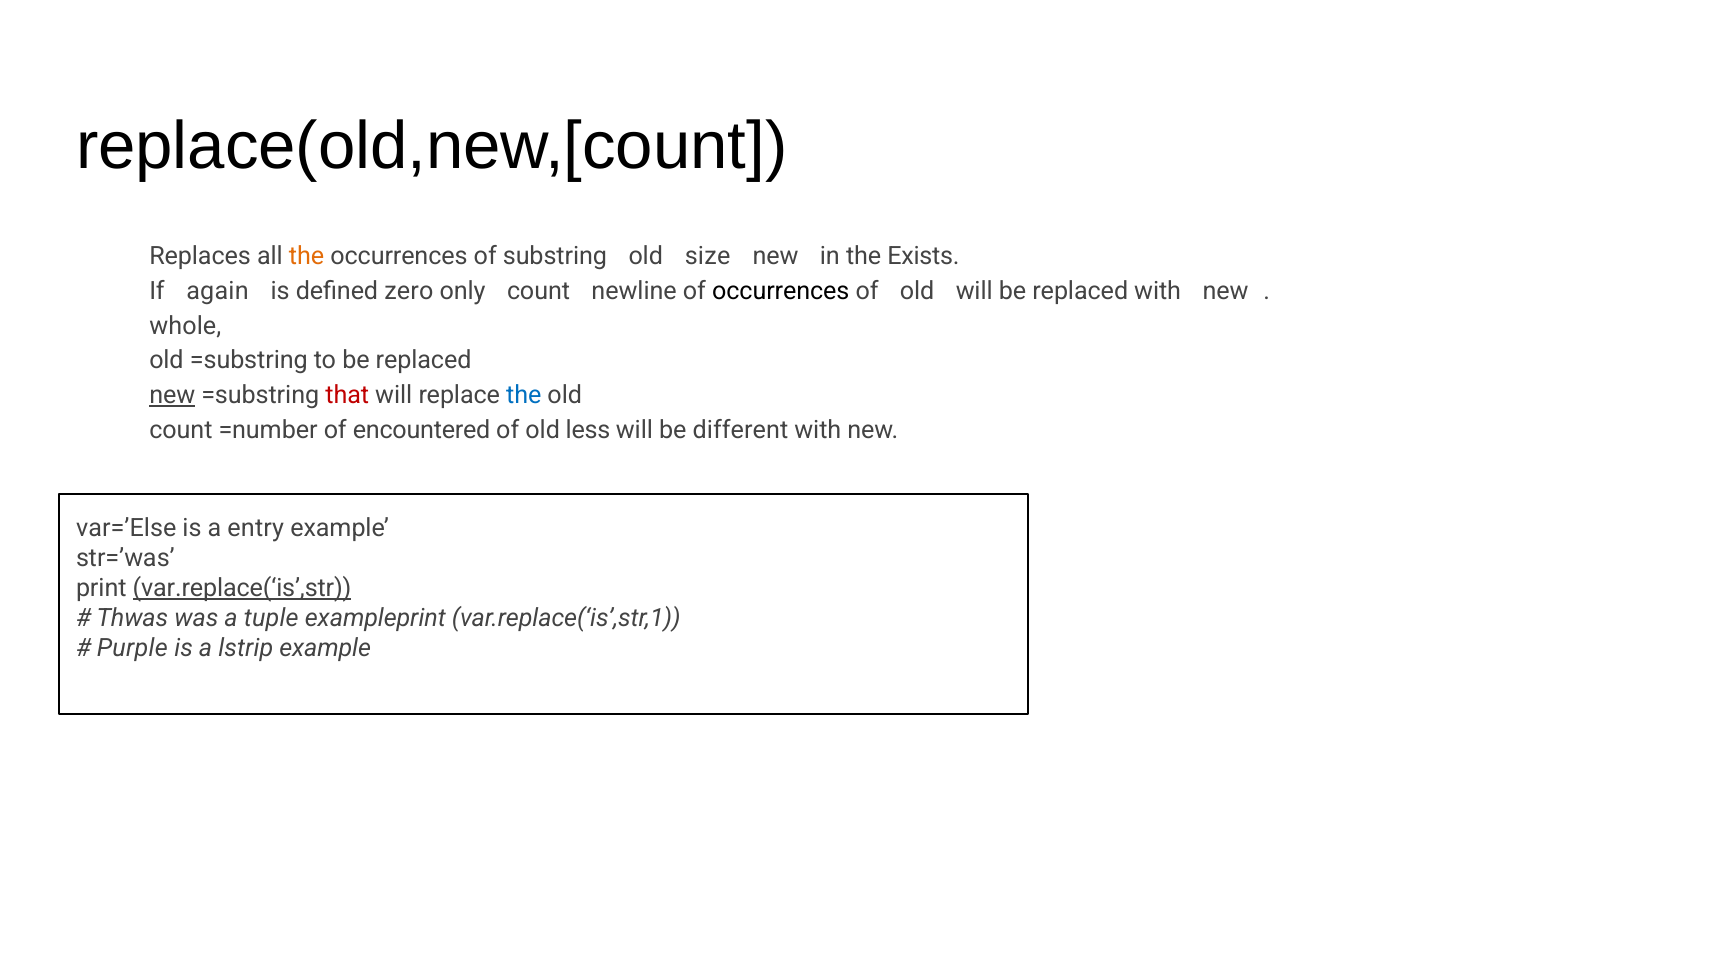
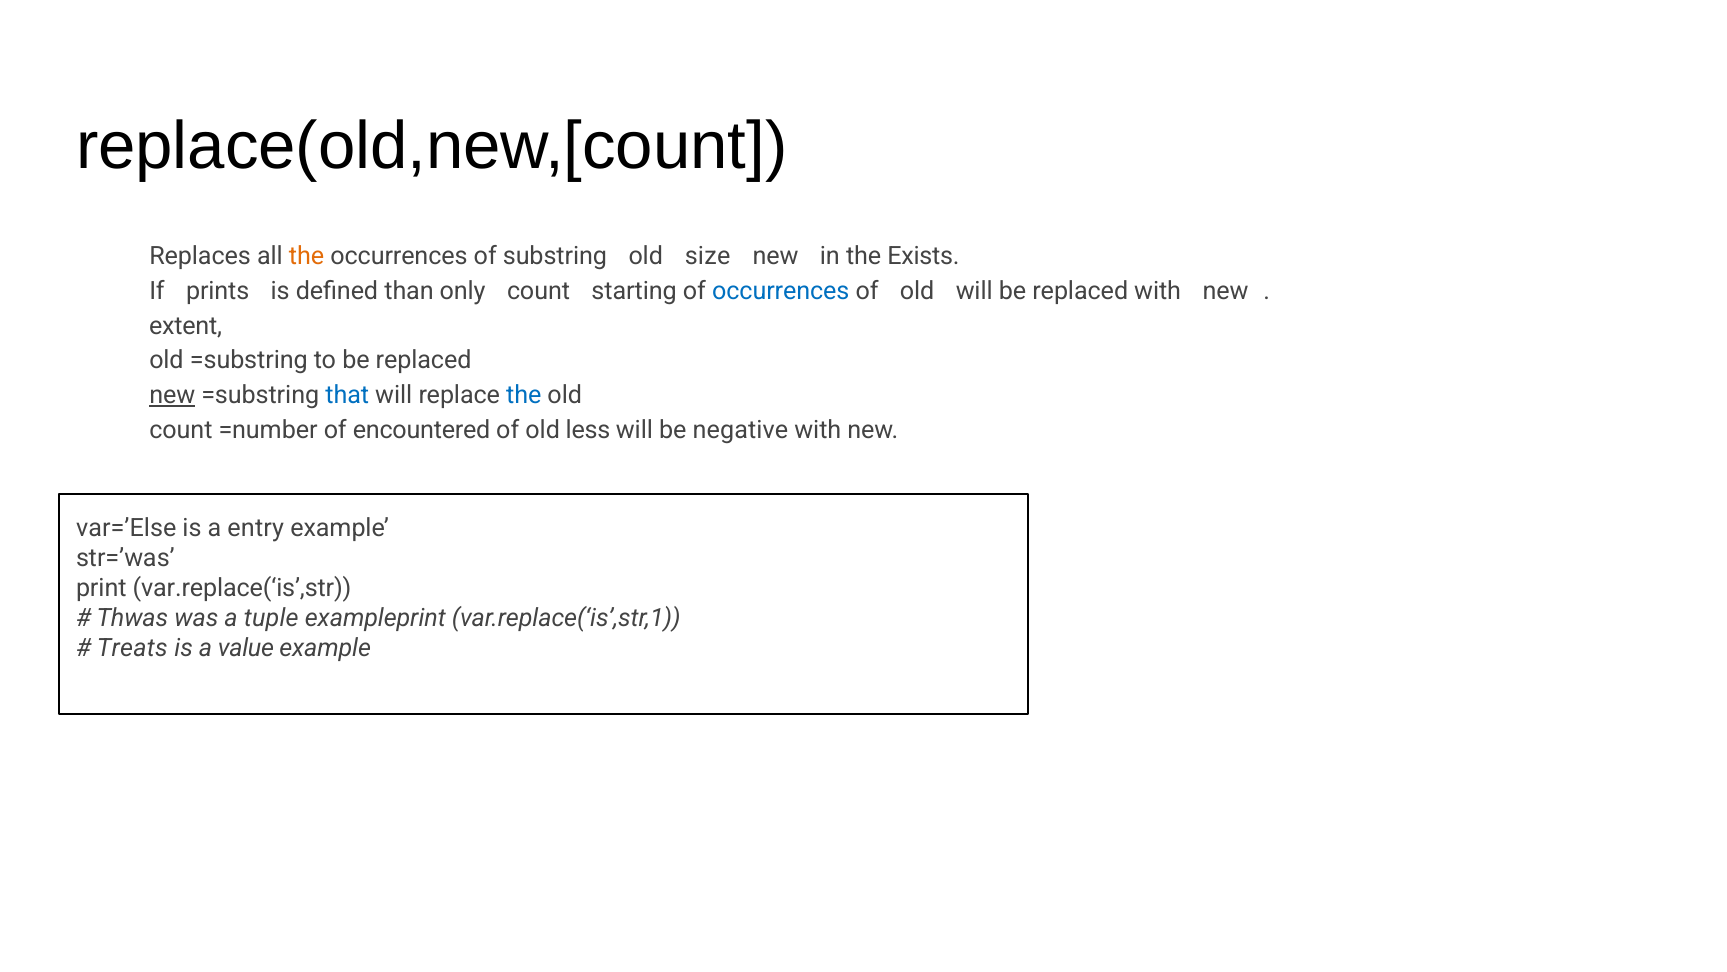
again: again -> prints
zero: zero -> than
newline: newline -> starting
occurrences at (781, 291) colour: black -> blue
whole: whole -> extent
that colour: red -> blue
different: different -> negative
var.replace(‘is’,str underline: present -> none
Purple: Purple -> Treats
lstrip: lstrip -> value
